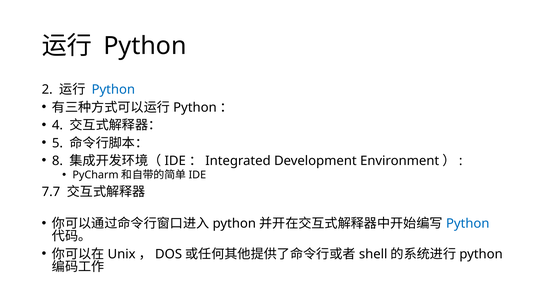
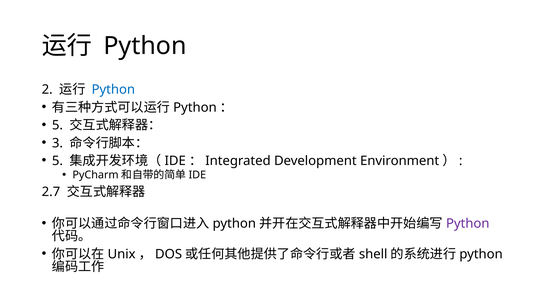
4 at (57, 126): 4 -> 5
5: 5 -> 3
8 at (57, 161): 8 -> 5
7.7: 7.7 -> 2.7
Python at (468, 224) colour: blue -> purple
